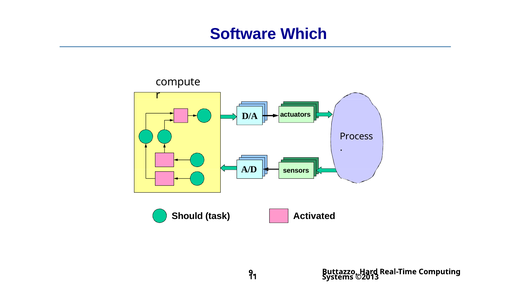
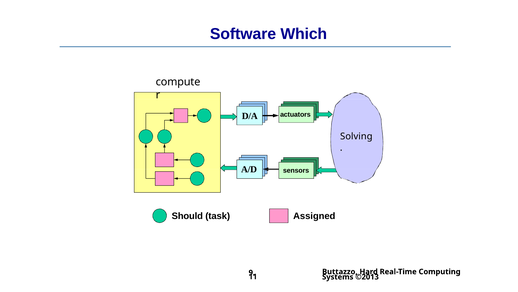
Process: Process -> Solving
Activated: Activated -> Assigned
